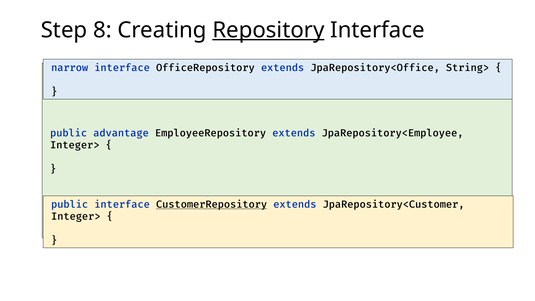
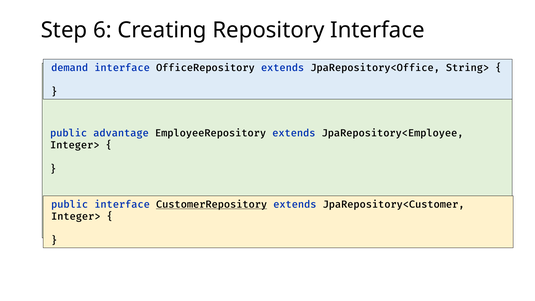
8: 8 -> 6
Repository underline: present -> none
narrow: narrow -> demand
